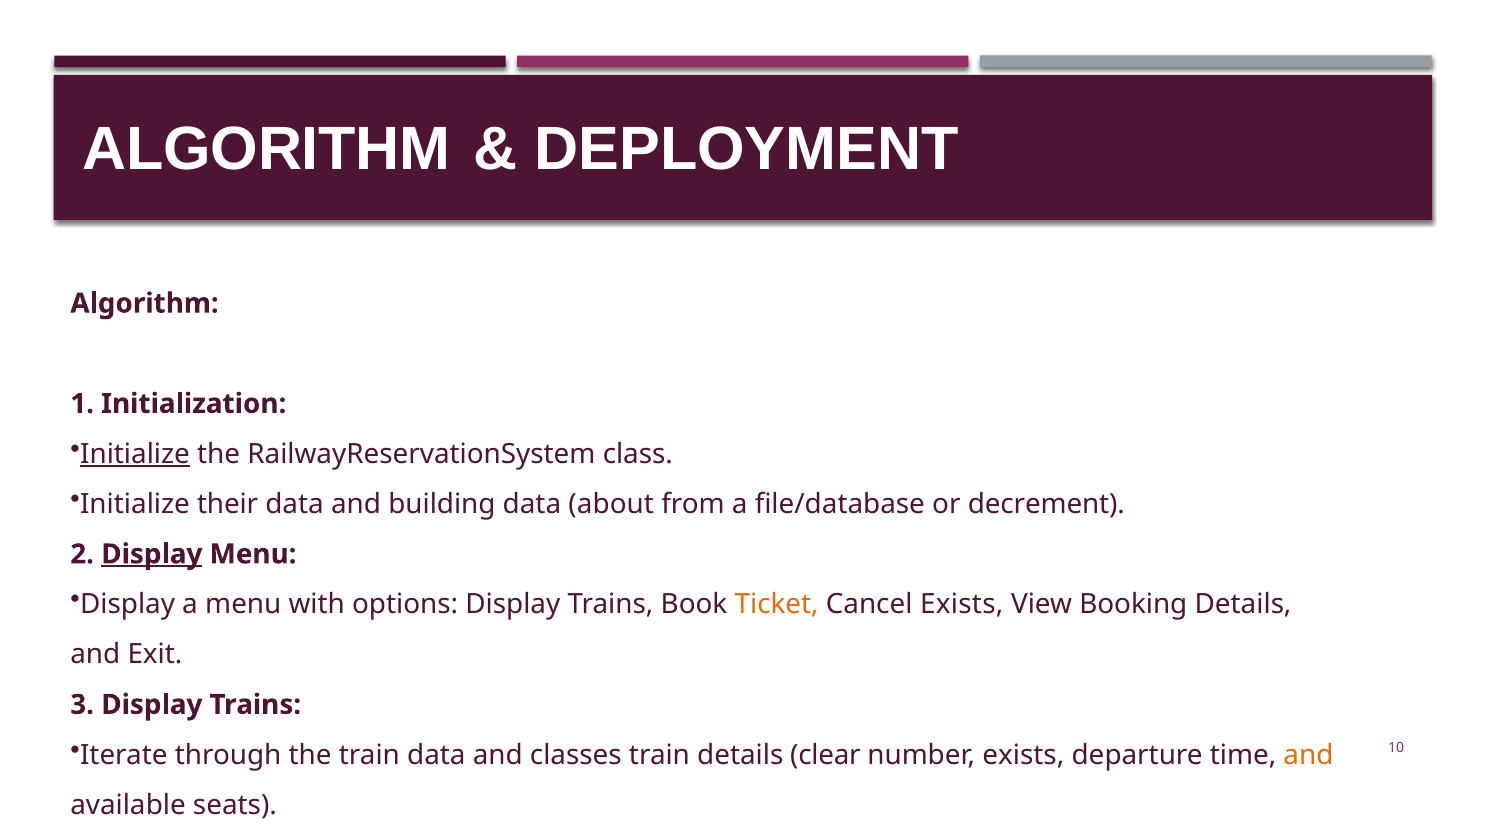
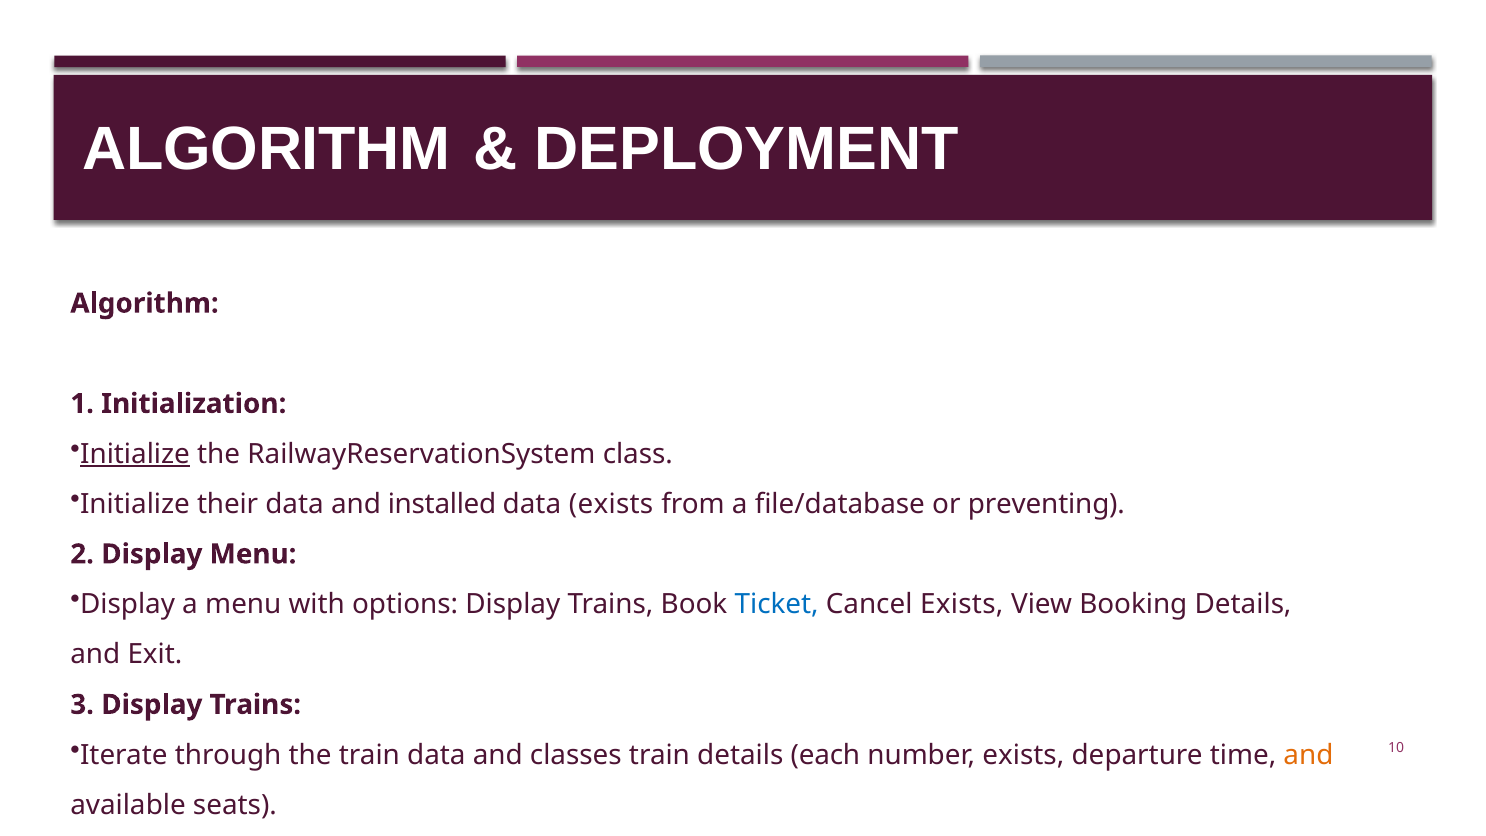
building: building -> installed
data about: about -> exists
decrement: decrement -> preventing
Display at (152, 554) underline: present -> none
Ticket colour: orange -> blue
clear: clear -> each
